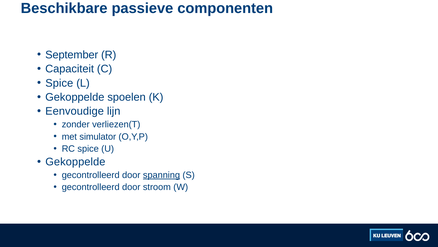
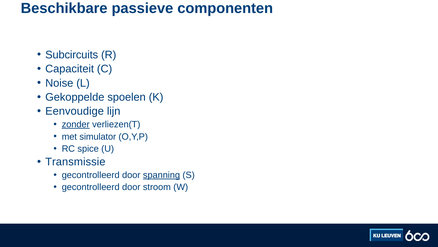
September: September -> Subcircuits
Spice at (59, 83): Spice -> Noise
zonder underline: none -> present
Gekoppelde at (75, 162): Gekoppelde -> Transmissie
